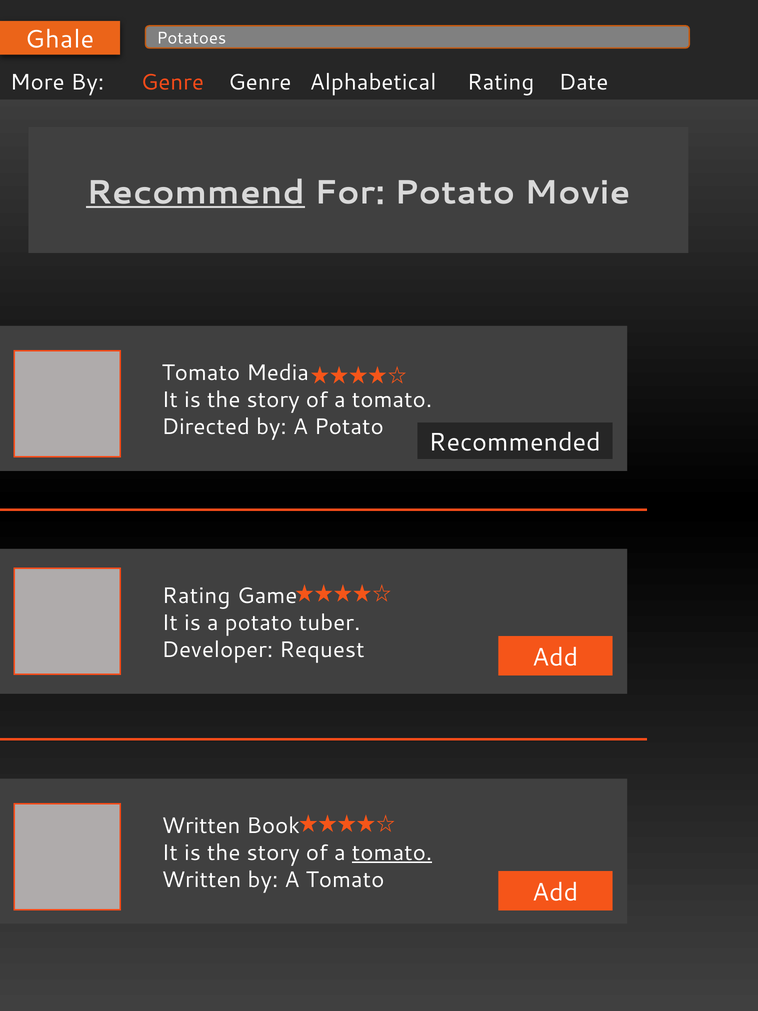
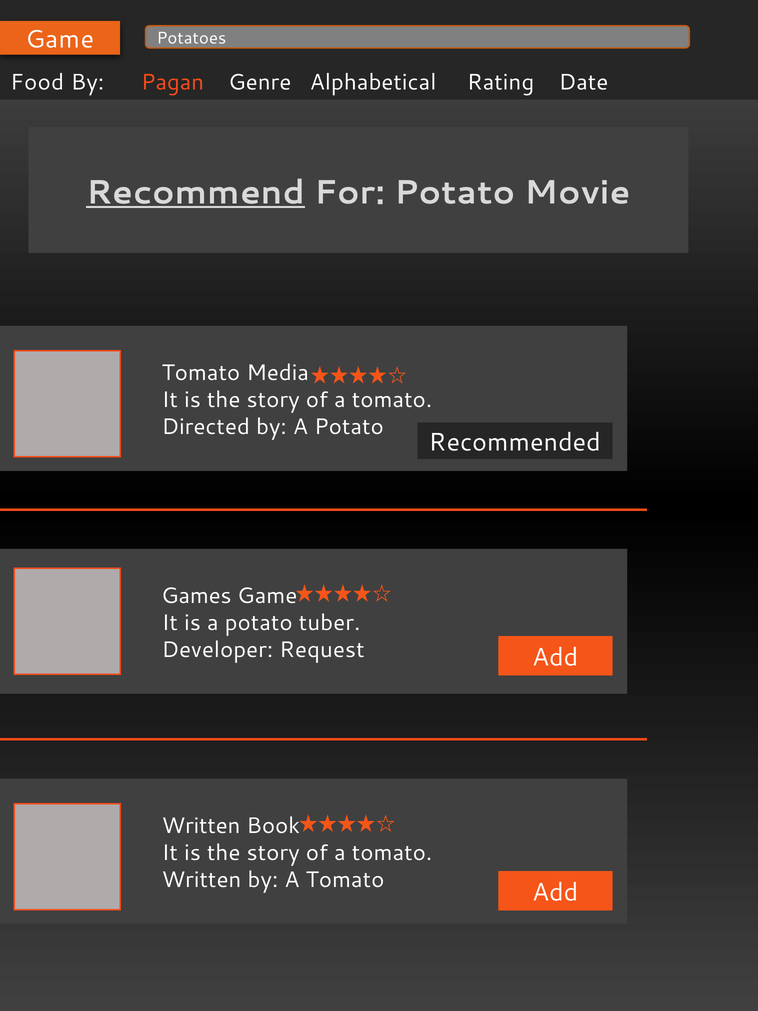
Ghale at (60, 40): Ghale -> Game
More: More -> Food
By Genre: Genre -> Pagan
Rating at (196, 596): Rating -> Games
tomato at (392, 852) underline: present -> none
